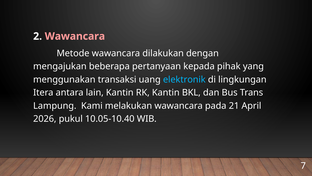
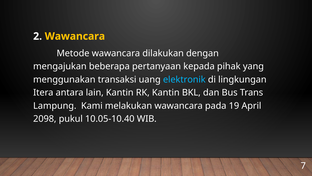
Wawancara at (75, 36) colour: pink -> yellow
21: 21 -> 19
2026: 2026 -> 2098
